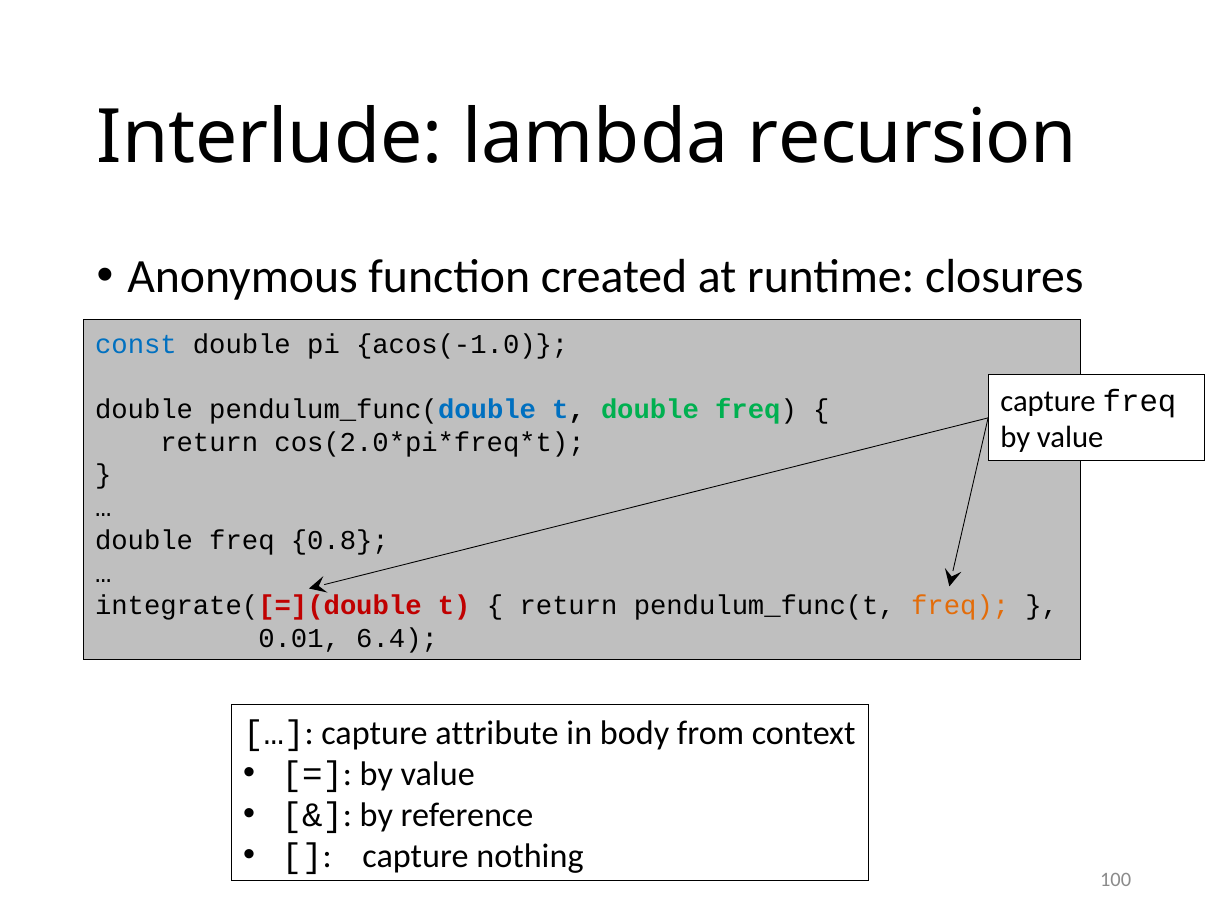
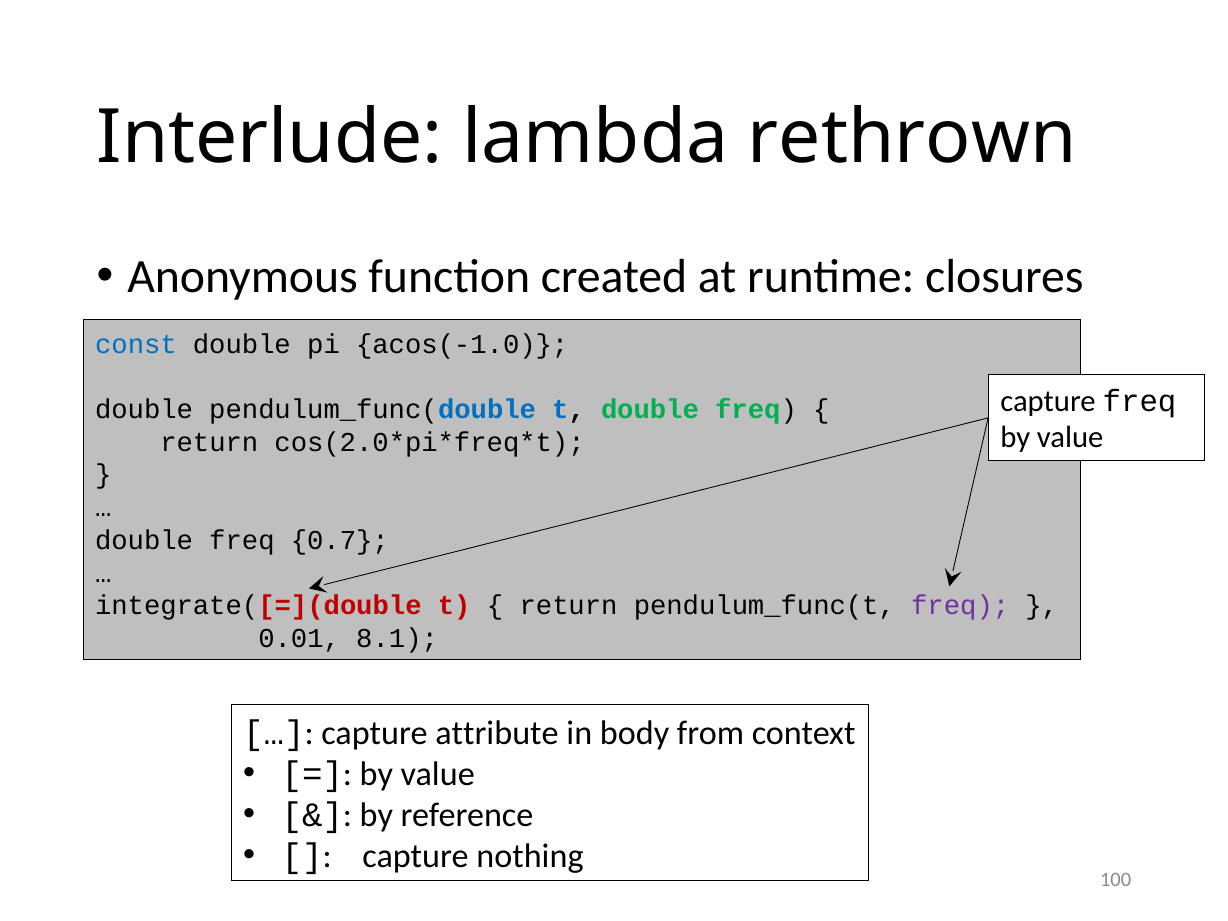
recursion: recursion -> rethrown
0.8: 0.8 -> 0.7
freq at (960, 606) colour: orange -> purple
6.4: 6.4 -> 8.1
